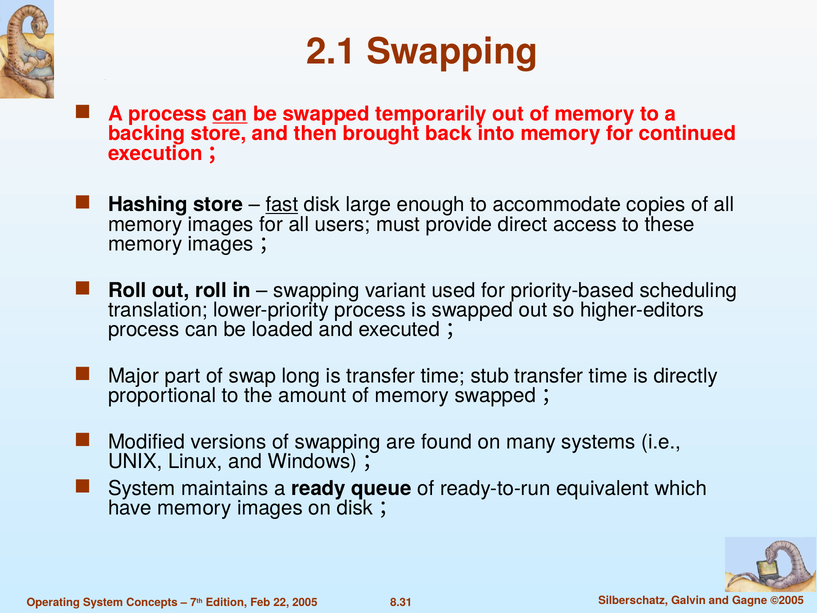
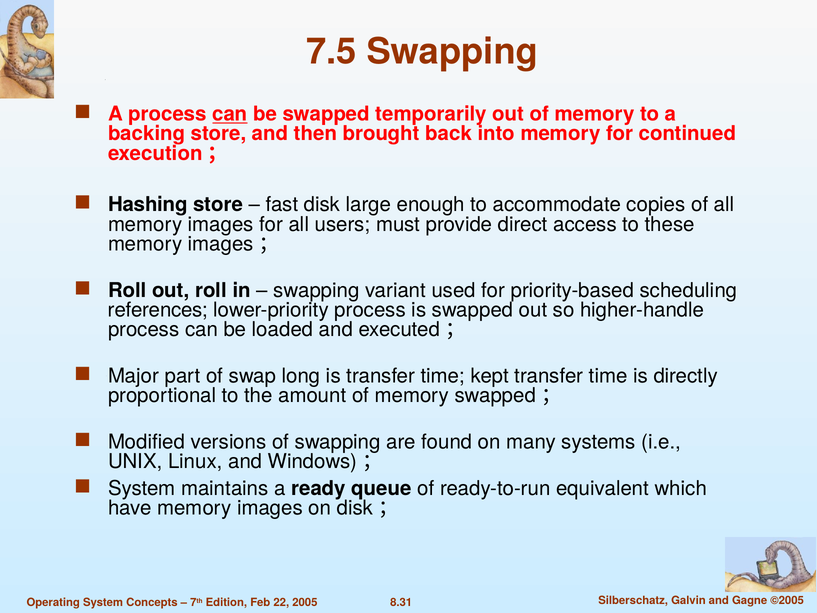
2.1: 2.1 -> 7.5
fast underline: present -> none
translation: translation -> references
higher-editors: higher-editors -> higher-handle
stub: stub -> kept
